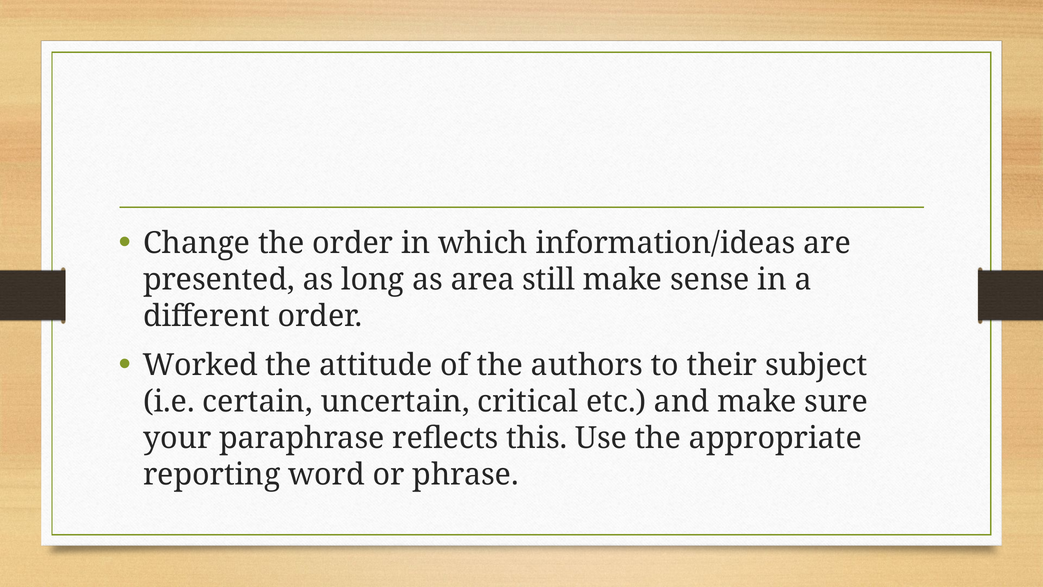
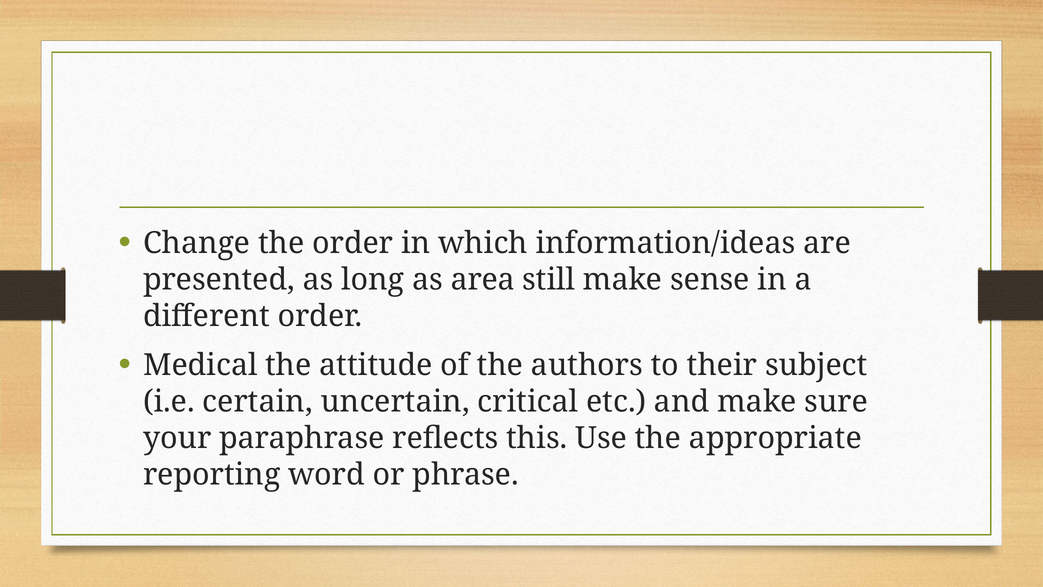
Worked: Worked -> Medical
